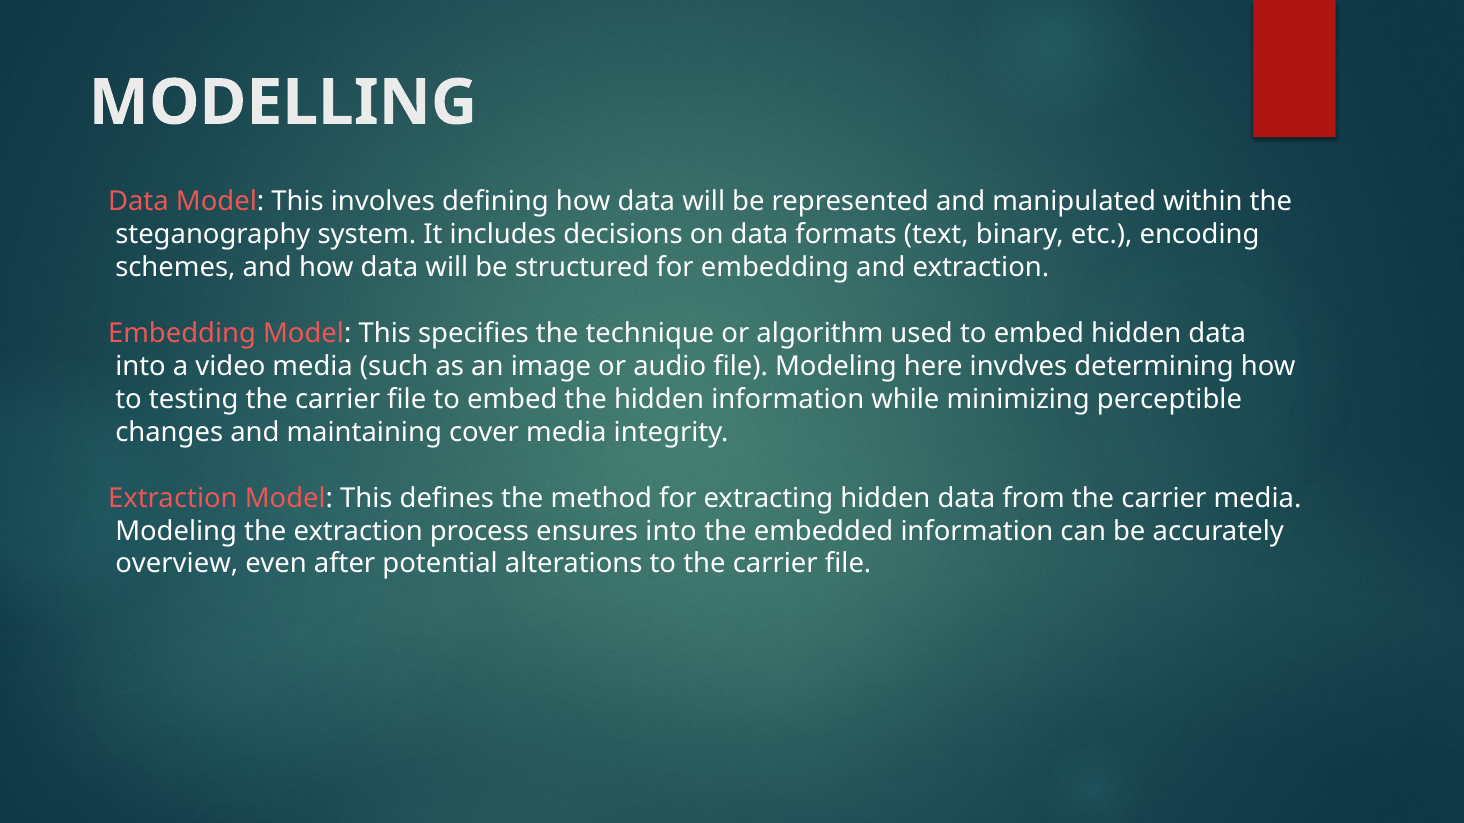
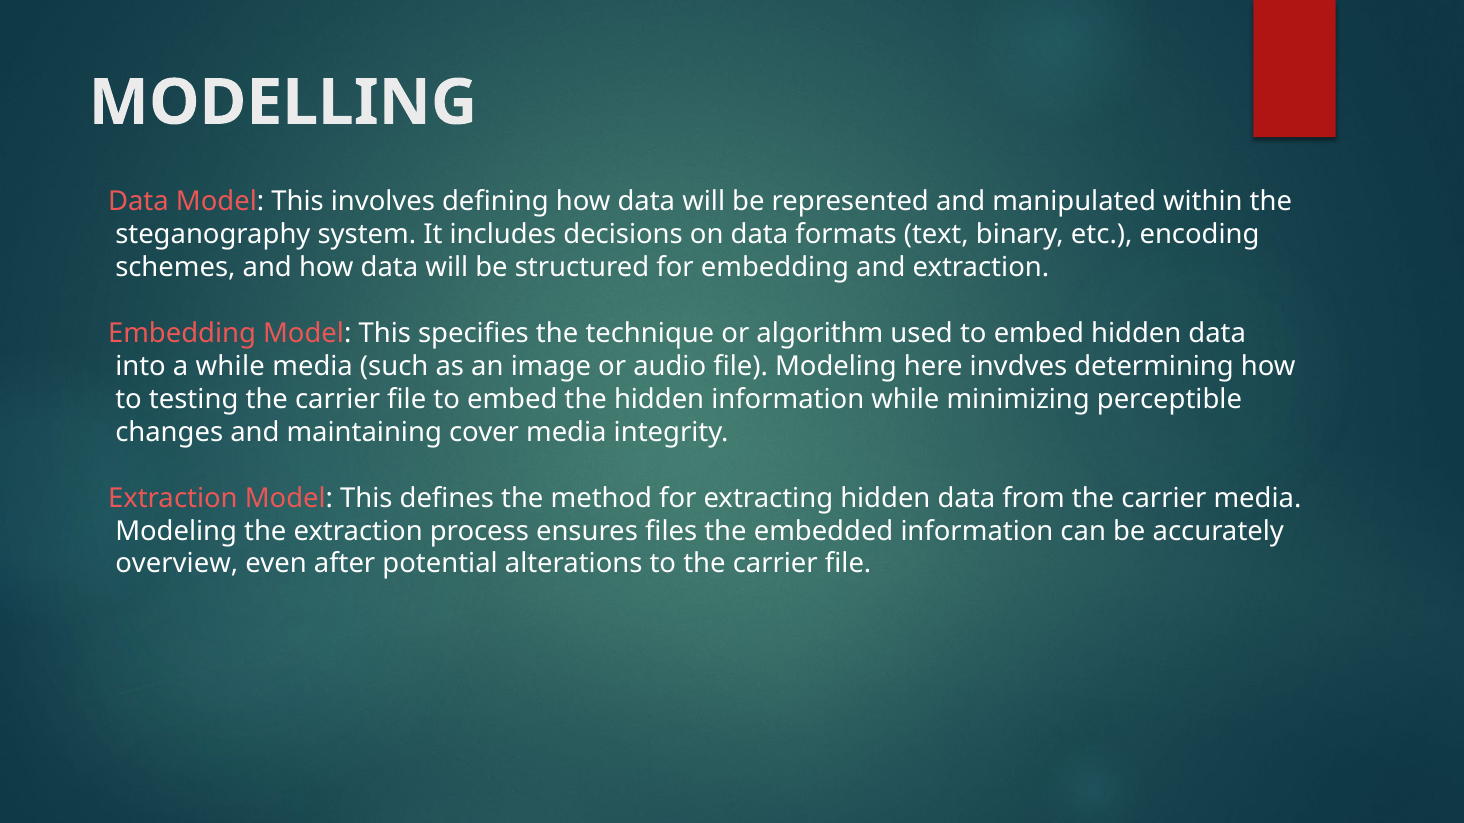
a video: video -> while
ensures into: into -> files
